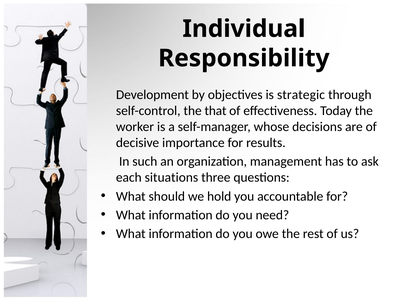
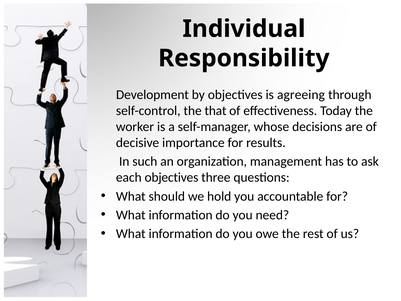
strategic: strategic -> agreeing
each situations: situations -> objectives
